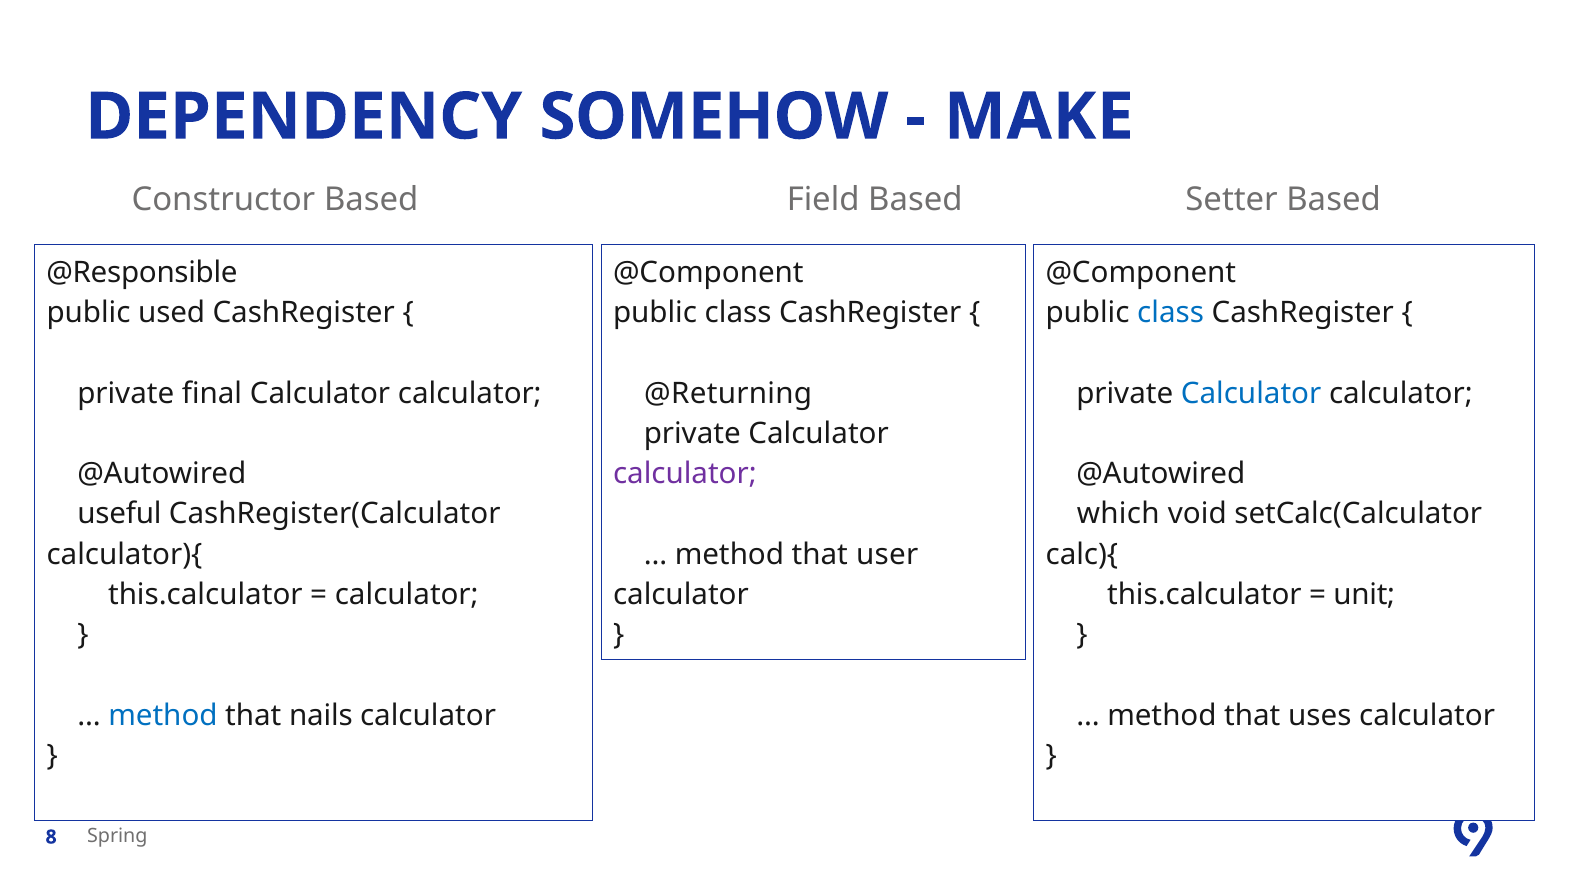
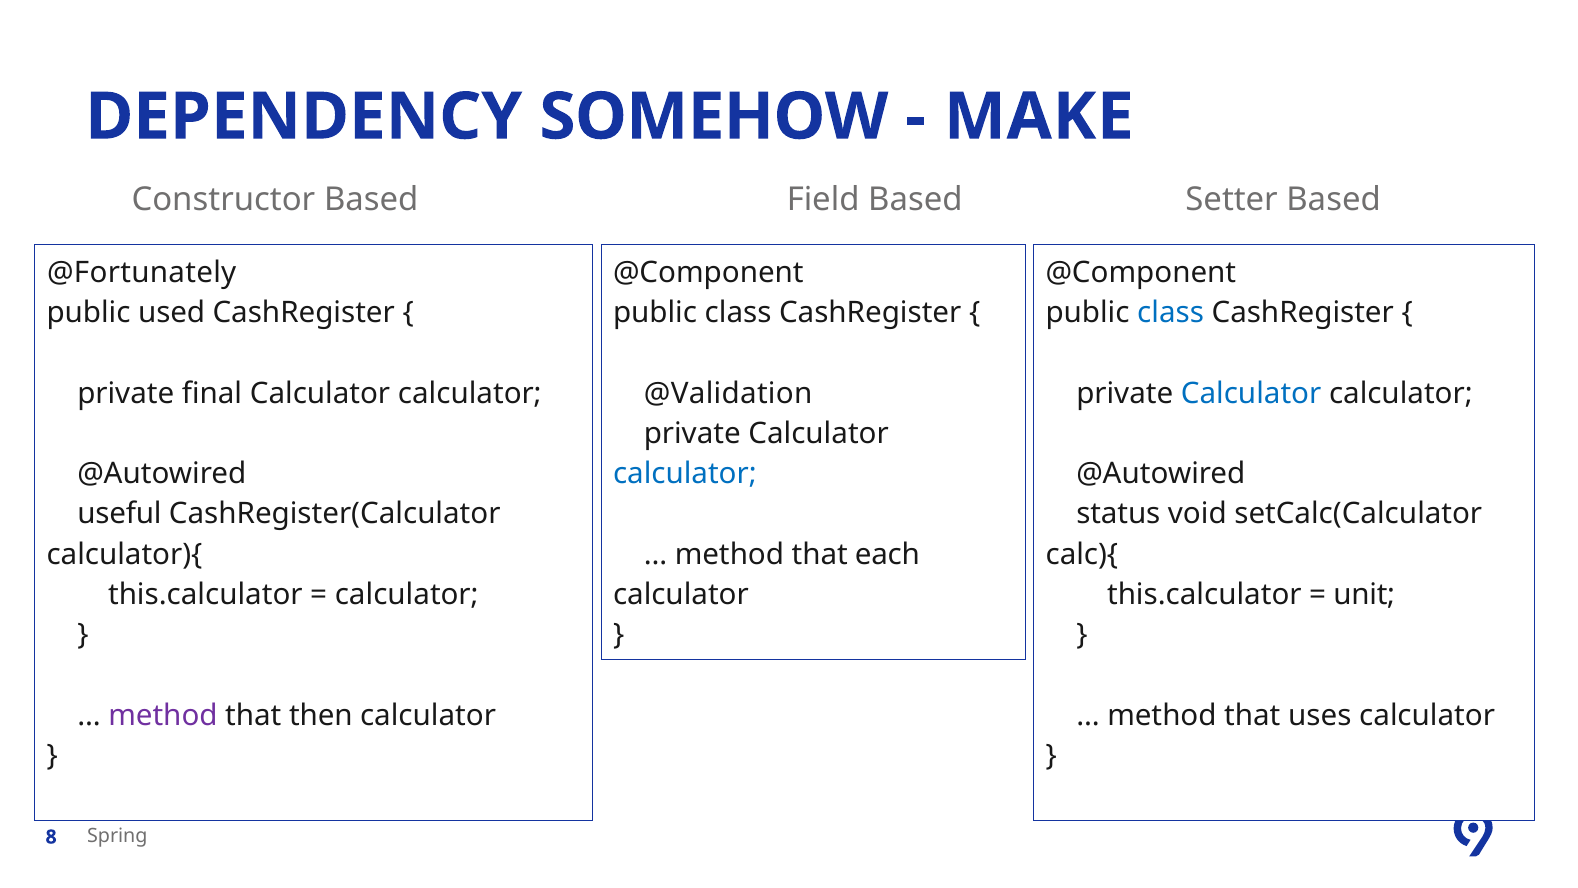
@Responsible: @Responsible -> @Fortunately
@Returning: @Returning -> @Validation
calculator at (685, 474) colour: purple -> blue
which: which -> status
user: user -> each
method at (163, 715) colour: blue -> purple
nails: nails -> then
